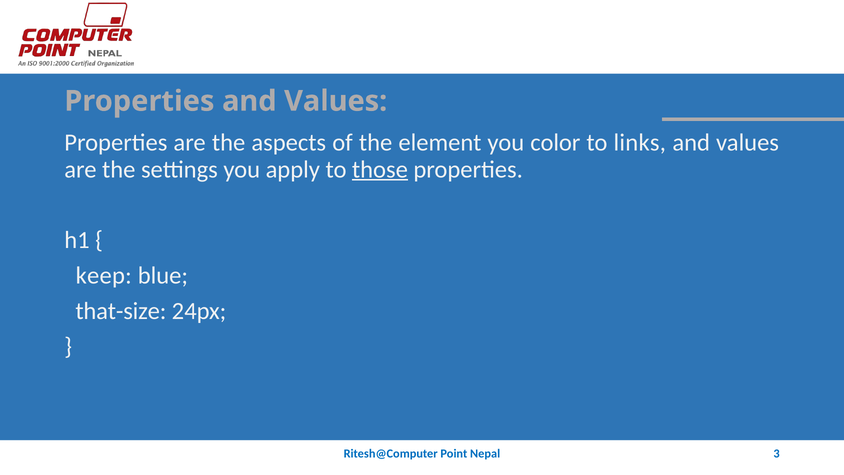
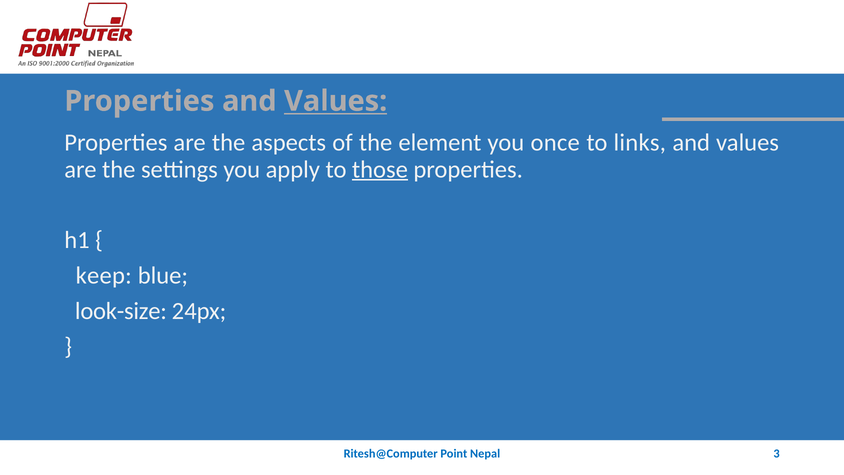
Values at (336, 101) underline: none -> present
color: color -> once
that-size: that-size -> look-size
